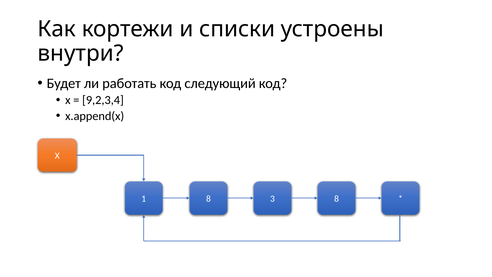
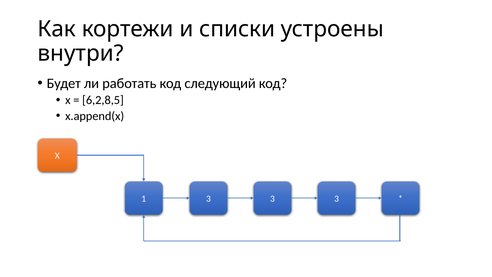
9,2,3,4: 9,2,3,4 -> 6,2,8,5
1 8: 8 -> 3
8 at (337, 199): 8 -> 3
